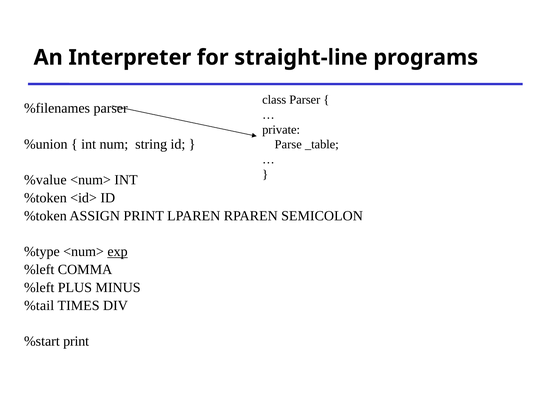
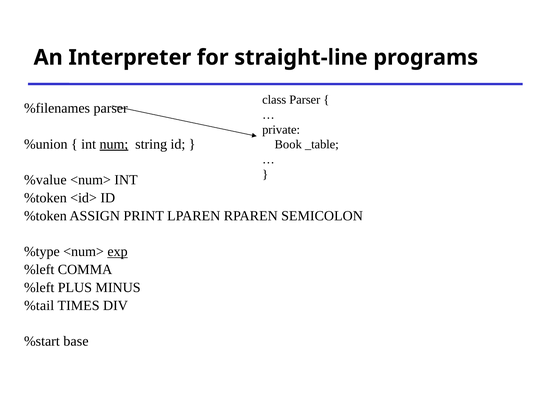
num underline: none -> present
Parse: Parse -> Book
%start print: print -> base
